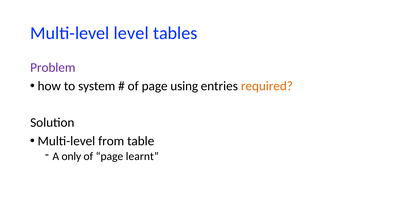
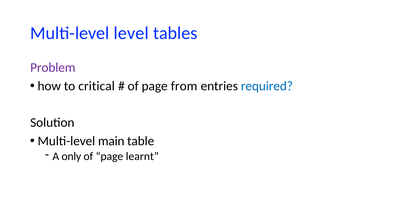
system: system -> critical
using: using -> from
required colour: orange -> blue
from: from -> main
